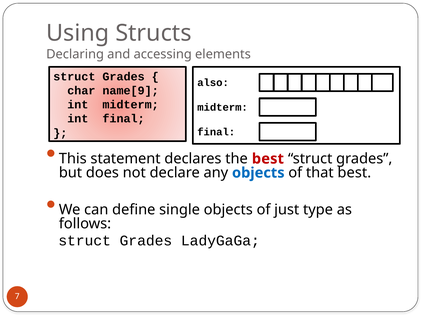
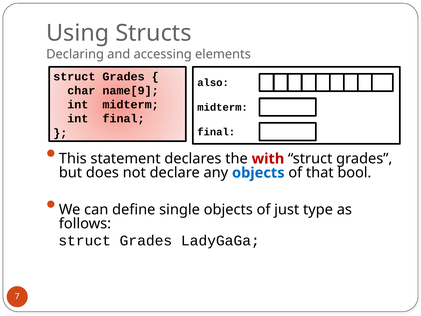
the best: best -> with
that best: best -> bool
